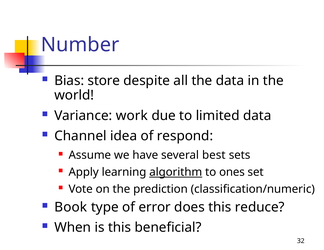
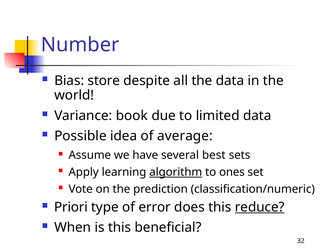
work: work -> book
Channel: Channel -> Possible
respond: respond -> average
Book: Book -> Priori
reduce underline: none -> present
